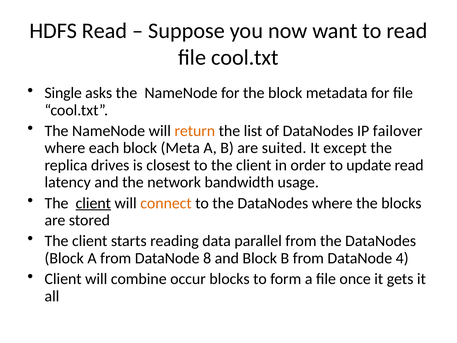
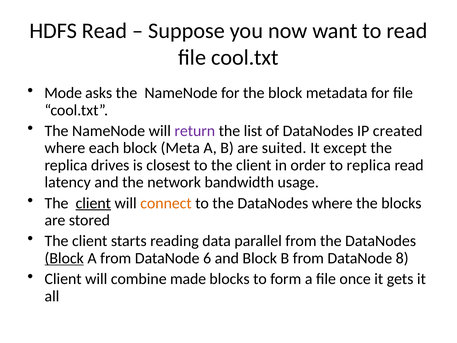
Single: Single -> Mode
return colour: orange -> purple
failover: failover -> created
to update: update -> replica
Block at (64, 258) underline: none -> present
8: 8 -> 6
4: 4 -> 8
occur: occur -> made
